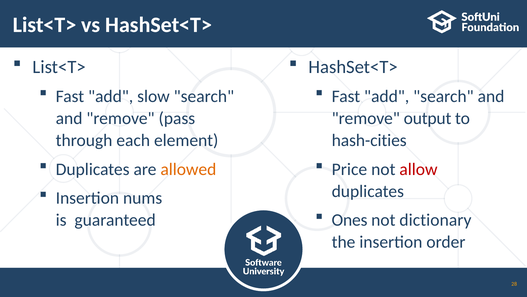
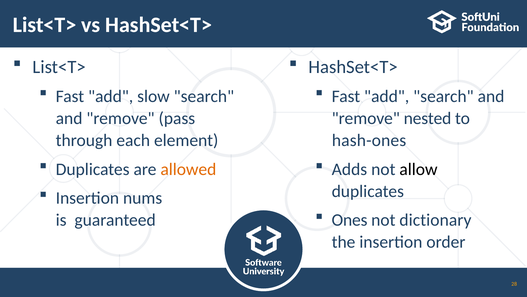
output: output -> nested
hash-cities: hash-cities -> hash-ones
Price: Price -> Adds
allow colour: red -> black
